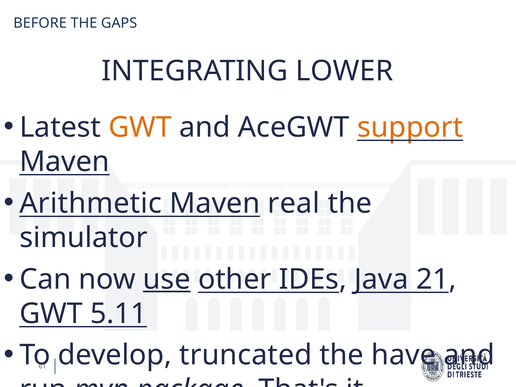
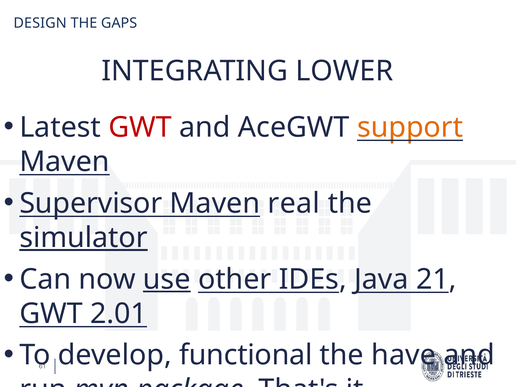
BEFORE: BEFORE -> DESIGN
GWT at (140, 127) colour: orange -> red
Arithmetic: Arithmetic -> Supervisor
simulator underline: none -> present
5.11: 5.11 -> 2.01
truncated: truncated -> functional
